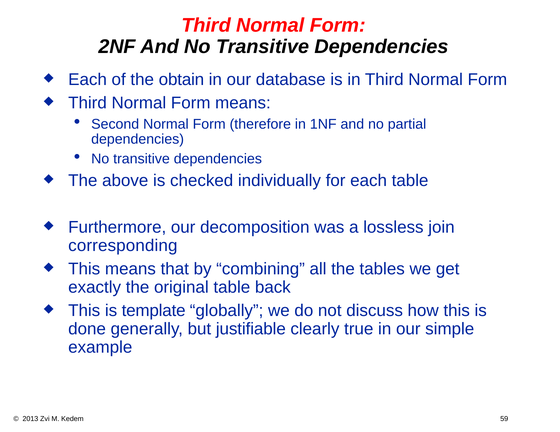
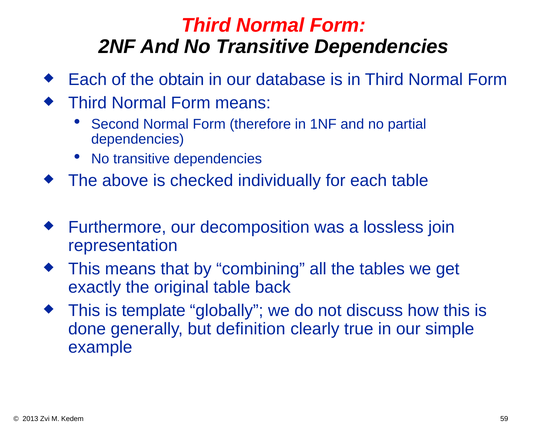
corresponding: corresponding -> representation
justifiable: justifiable -> definition
